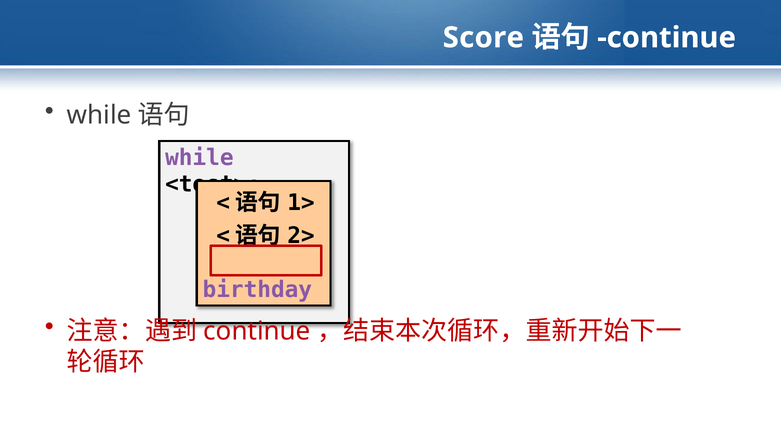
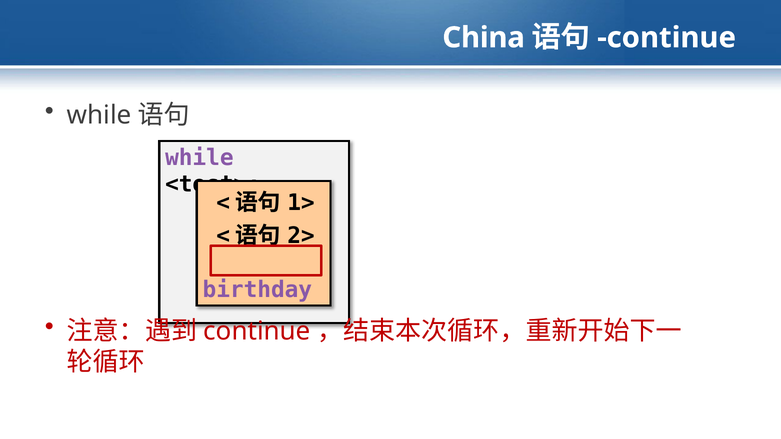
Score: Score -> China
